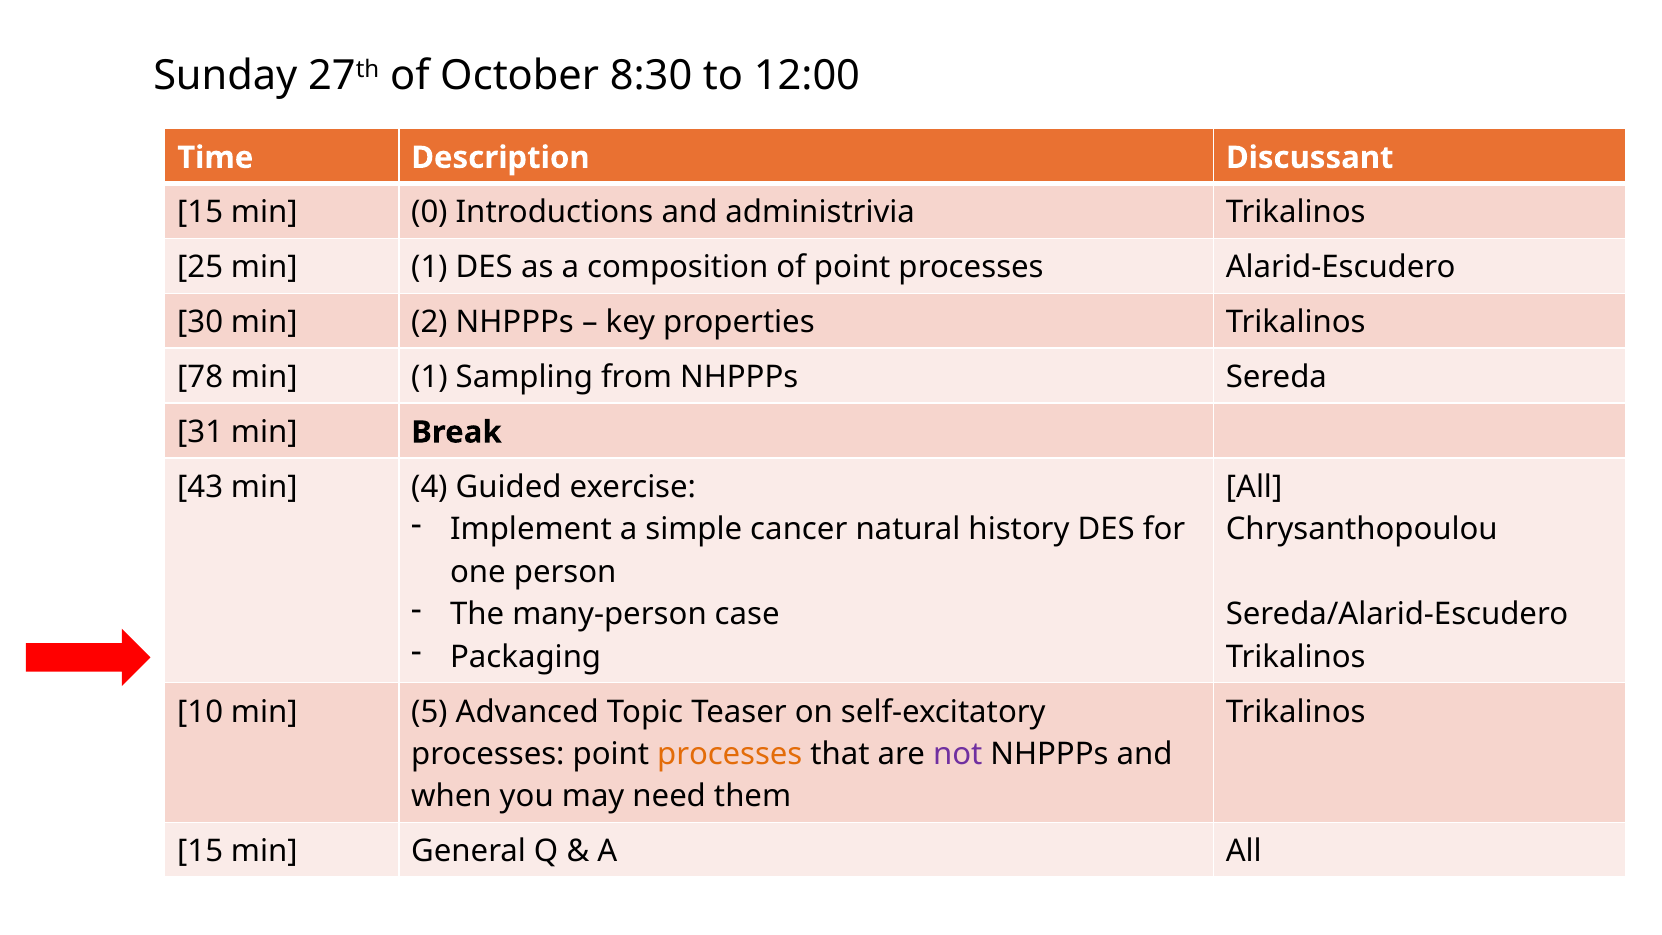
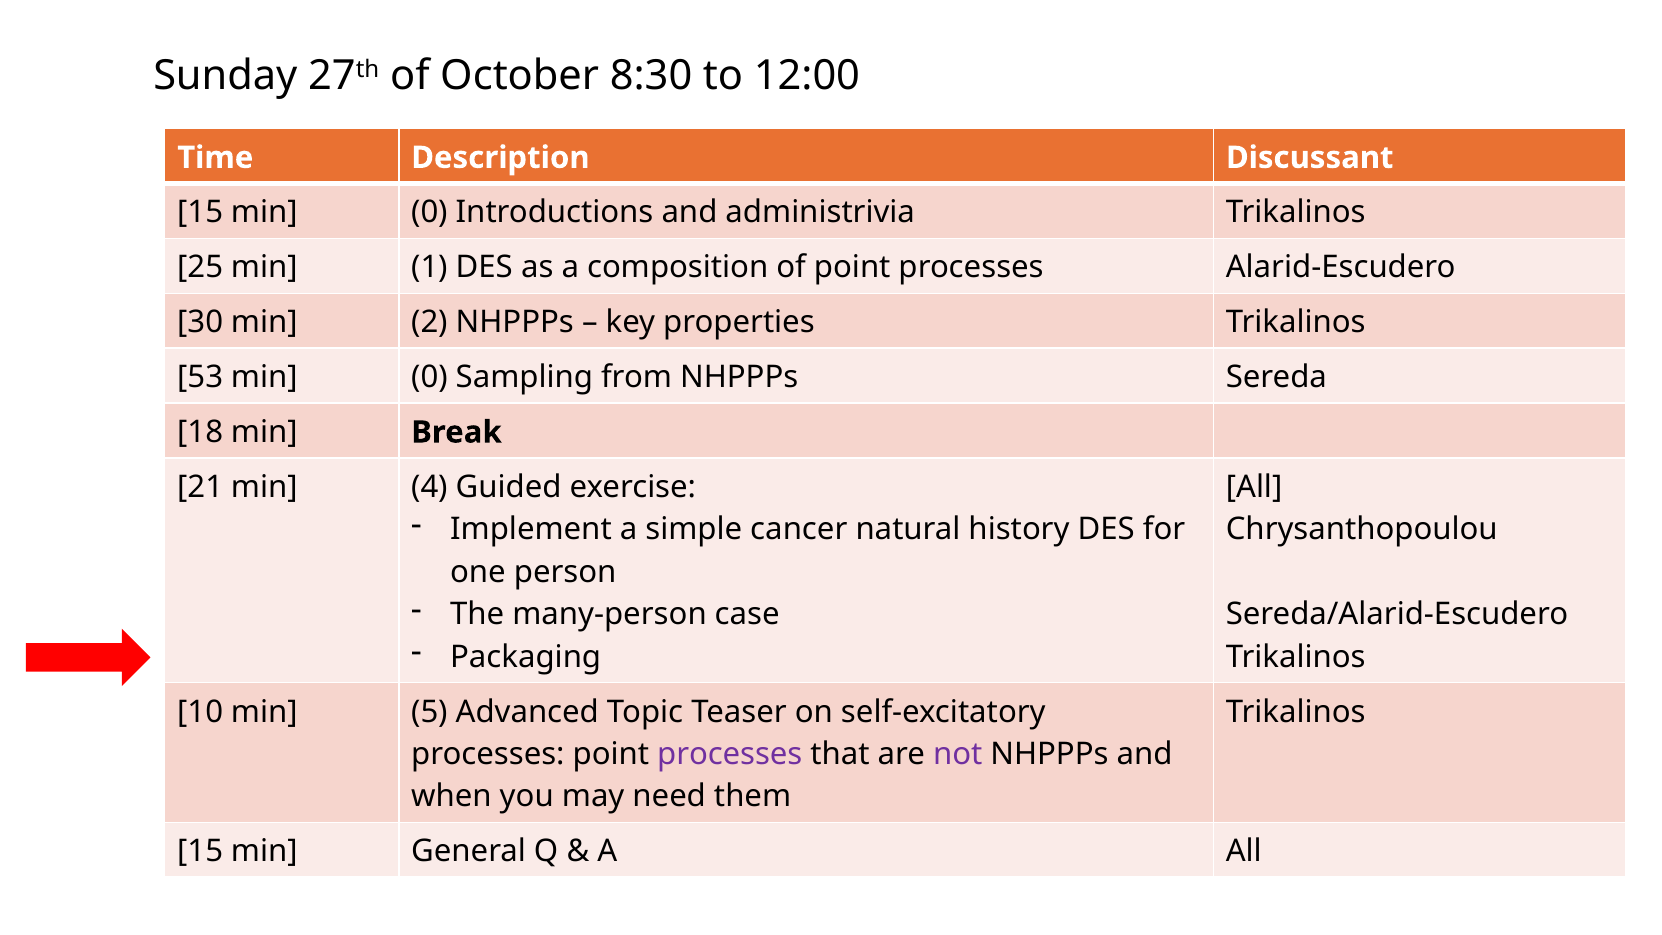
78: 78 -> 53
1 at (429, 377): 1 -> 0
31: 31 -> 18
43: 43 -> 21
processes at (730, 754) colour: orange -> purple
